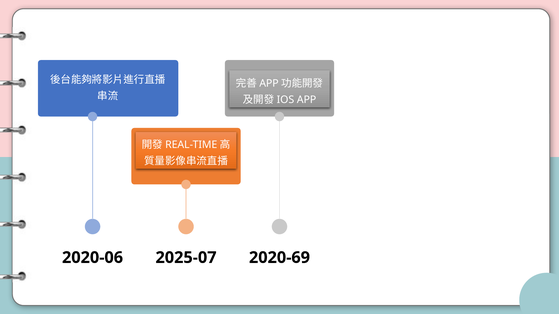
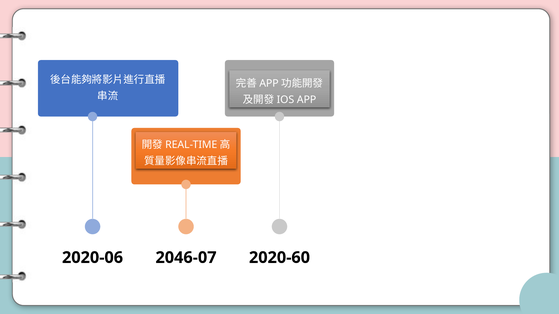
2025-07: 2025-07 -> 2046-07
2020-69: 2020-69 -> 2020-60
